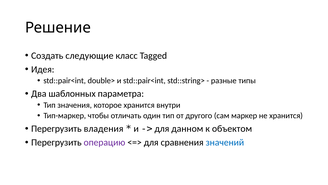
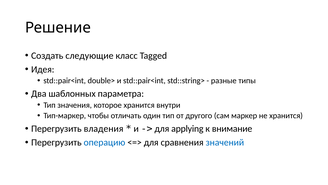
данном: данном -> applying
объектом: объектом -> внимание
операцию colour: purple -> blue
